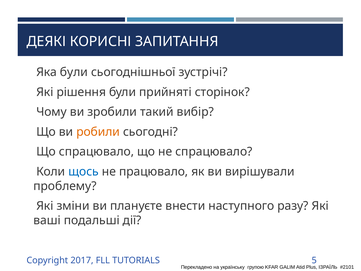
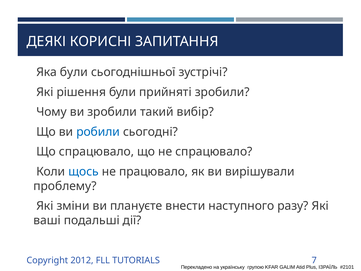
прийняті сторінок: сторінок -> зробили
робили colour: orange -> blue
2017: 2017 -> 2012
5: 5 -> 7
